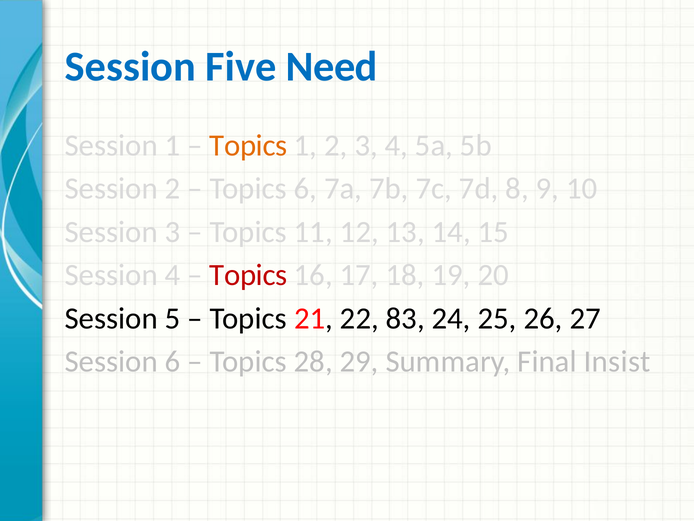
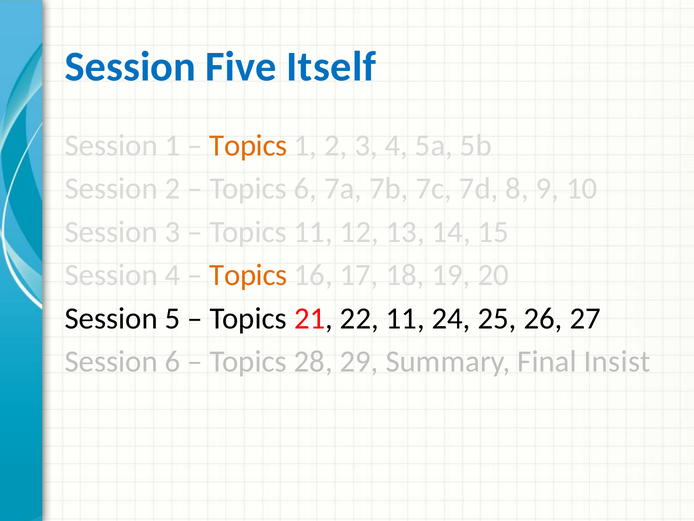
Need: Need -> Itself
Topics at (248, 275) colour: red -> orange
22 83: 83 -> 11
